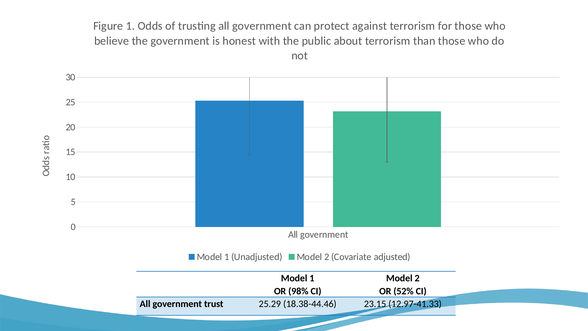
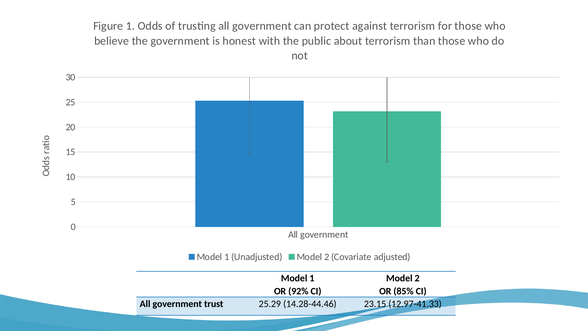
98%: 98% -> 92%
52%: 52% -> 85%
18.38-44.46: 18.38-44.46 -> 14.28-44.46
